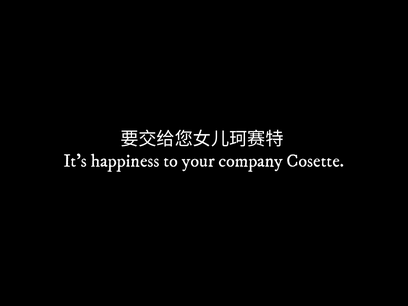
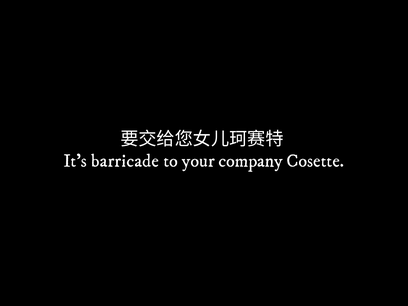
happiness: happiness -> barricade
